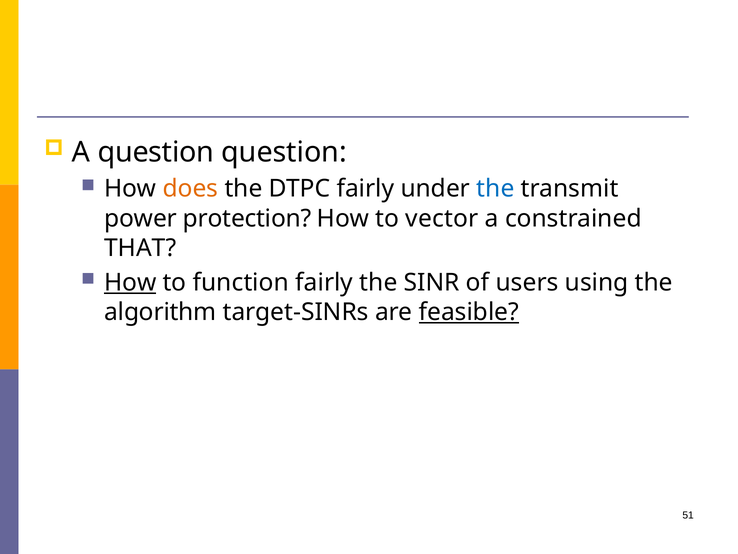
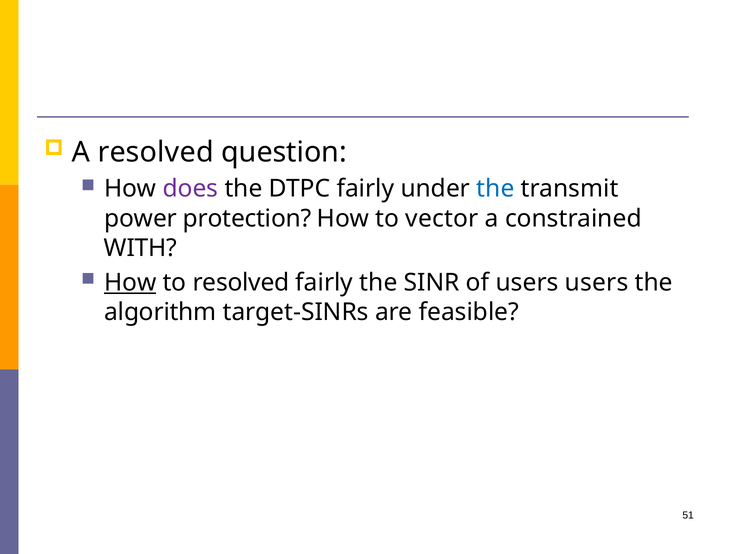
A question: question -> resolved
does colour: orange -> purple
THAT: THAT -> WITH
to function: function -> resolved
users using: using -> users
feasible underline: present -> none
